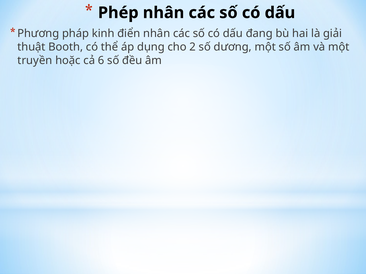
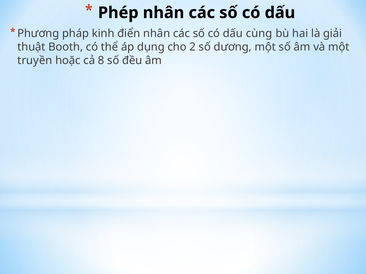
đang: đang -> cùng
6: 6 -> 8
